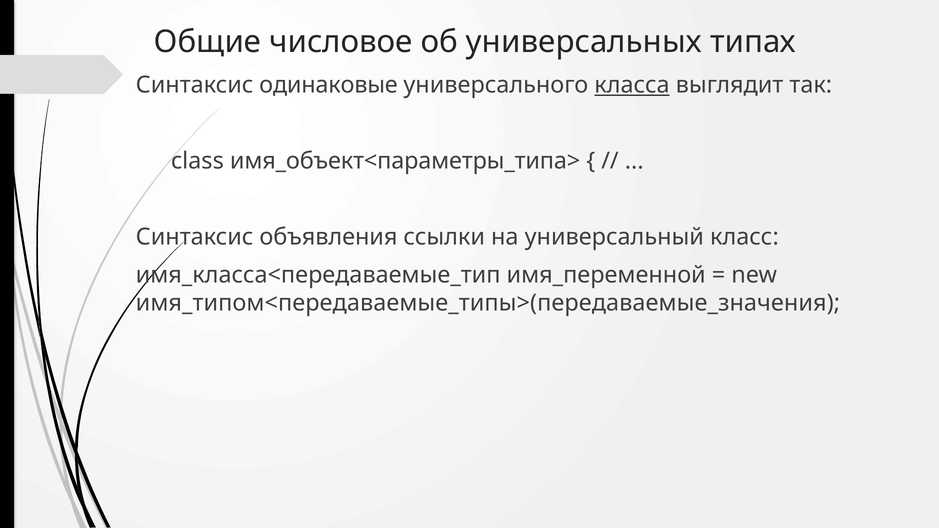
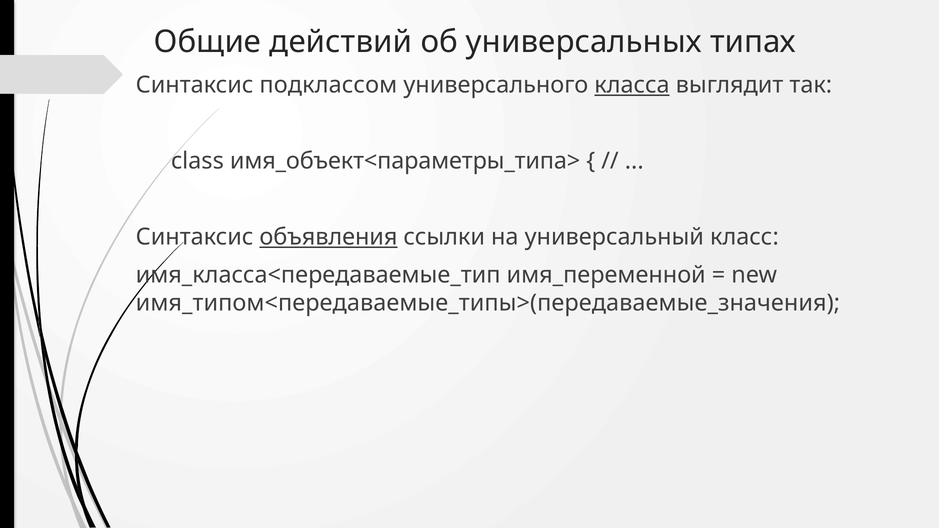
числовое: числовое -> действий
одинаковые: одинаковые -> подклассом
объявления underline: none -> present
